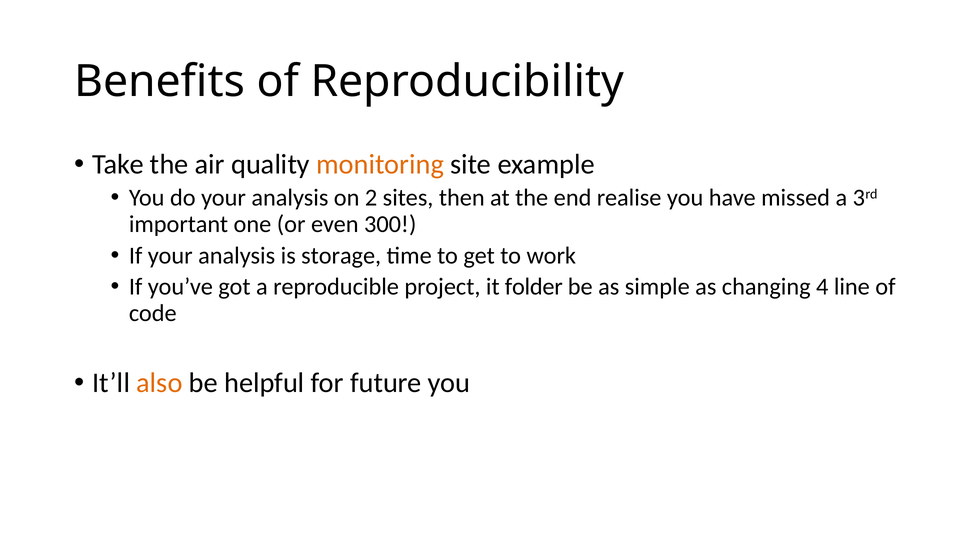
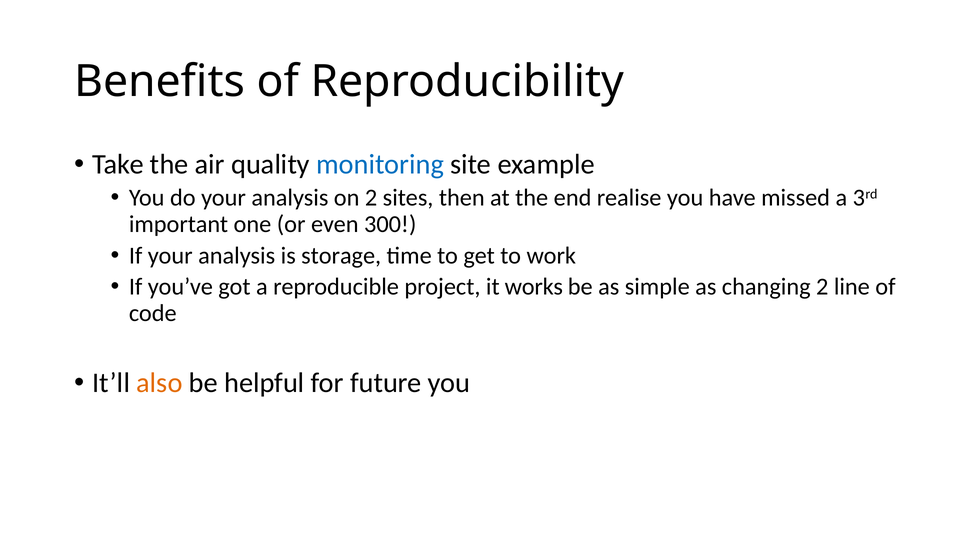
monitoring colour: orange -> blue
folder: folder -> works
changing 4: 4 -> 2
